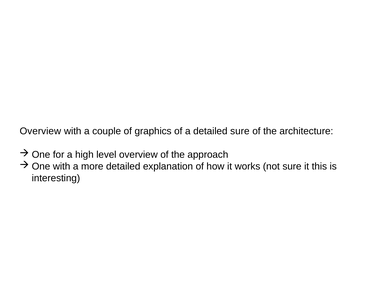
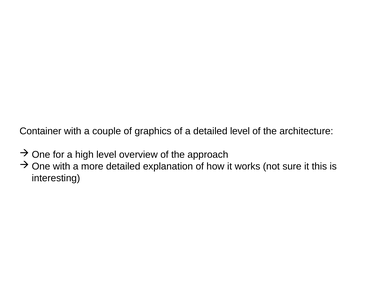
Overview at (40, 131): Overview -> Container
detailed sure: sure -> level
